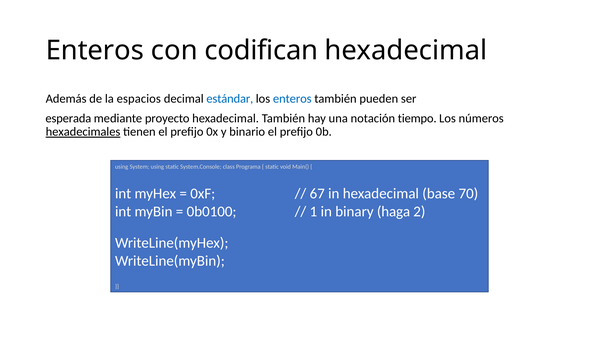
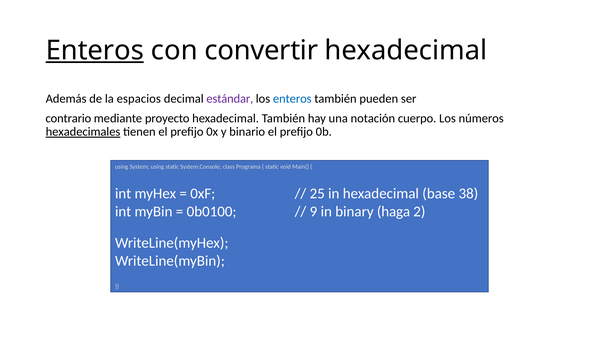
Enteros at (95, 50) underline: none -> present
codifican: codifican -> convertir
estándar colour: blue -> purple
esperada: esperada -> contrario
tiempo: tiempo -> cuerpo
67: 67 -> 25
70: 70 -> 38
1: 1 -> 9
